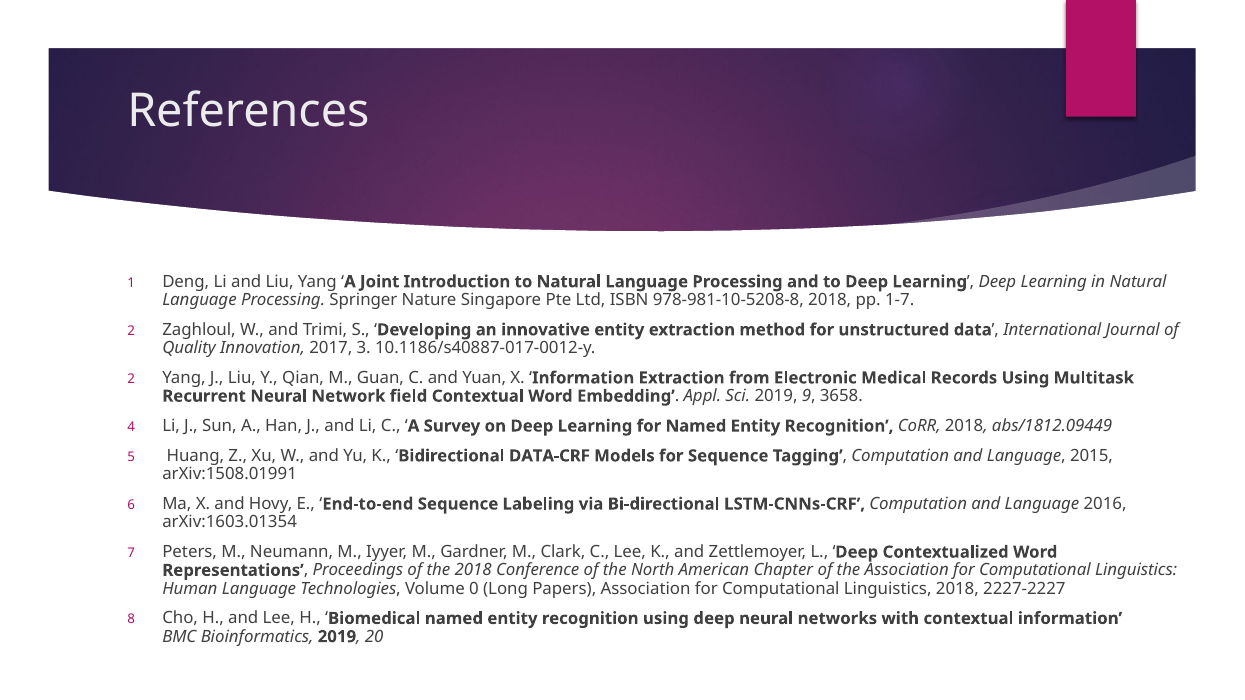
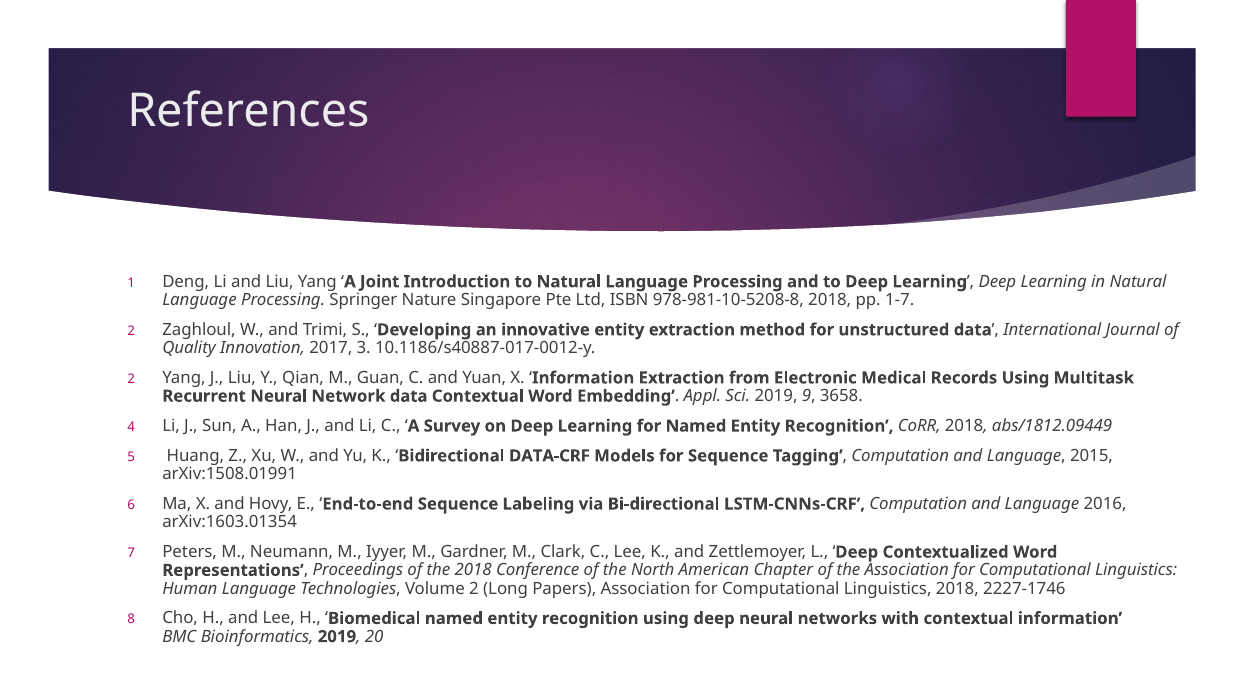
Network field: field -> data
Volume 0: 0 -> 2
2227-2227: 2227-2227 -> 2227-1746
